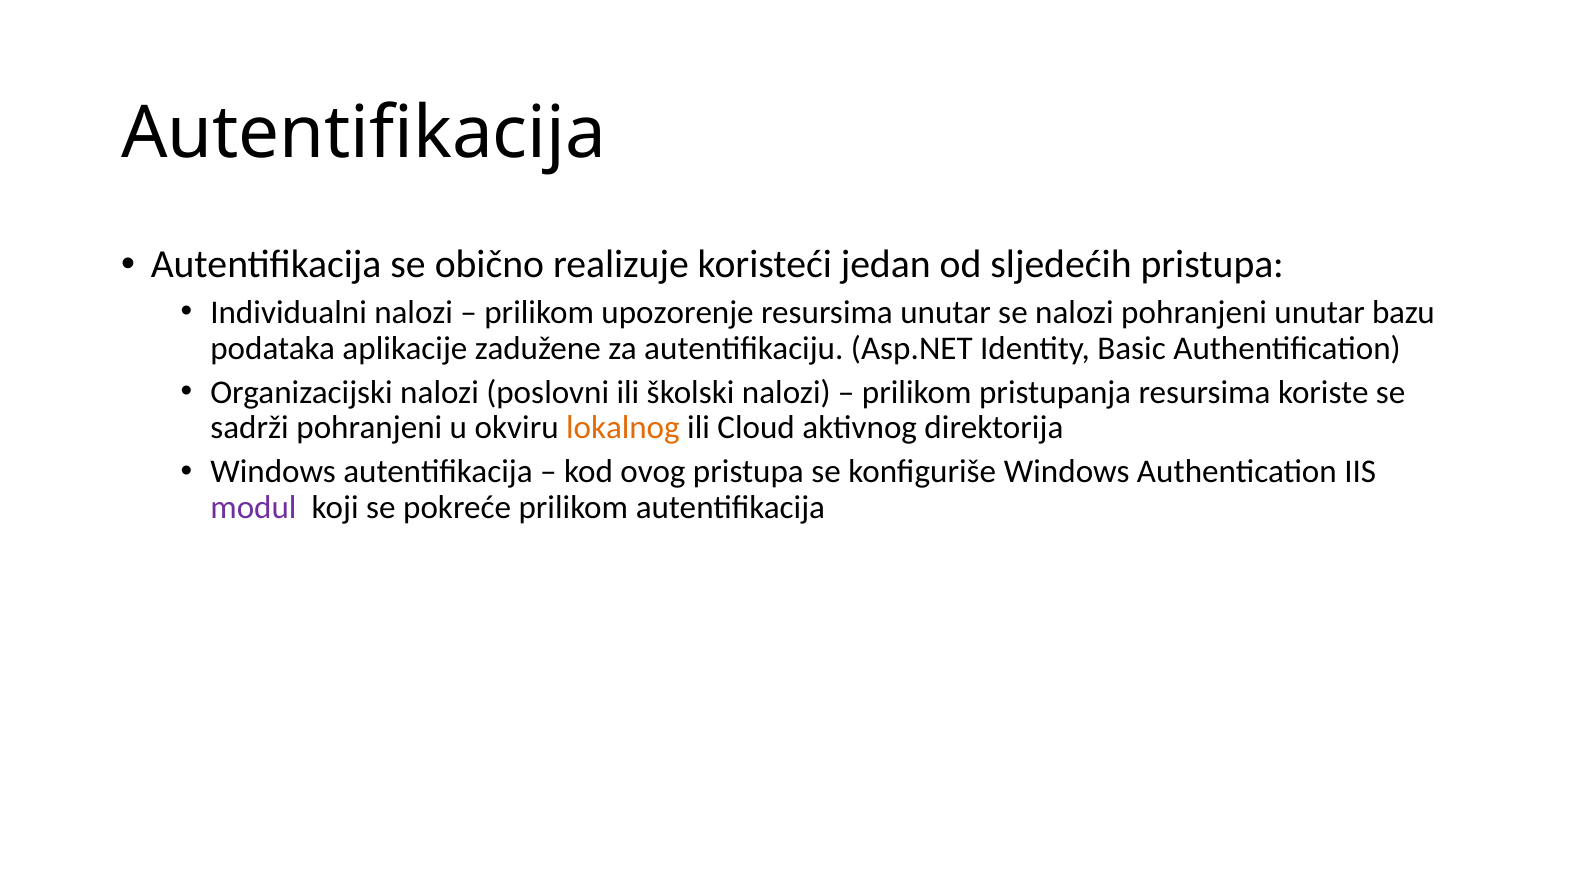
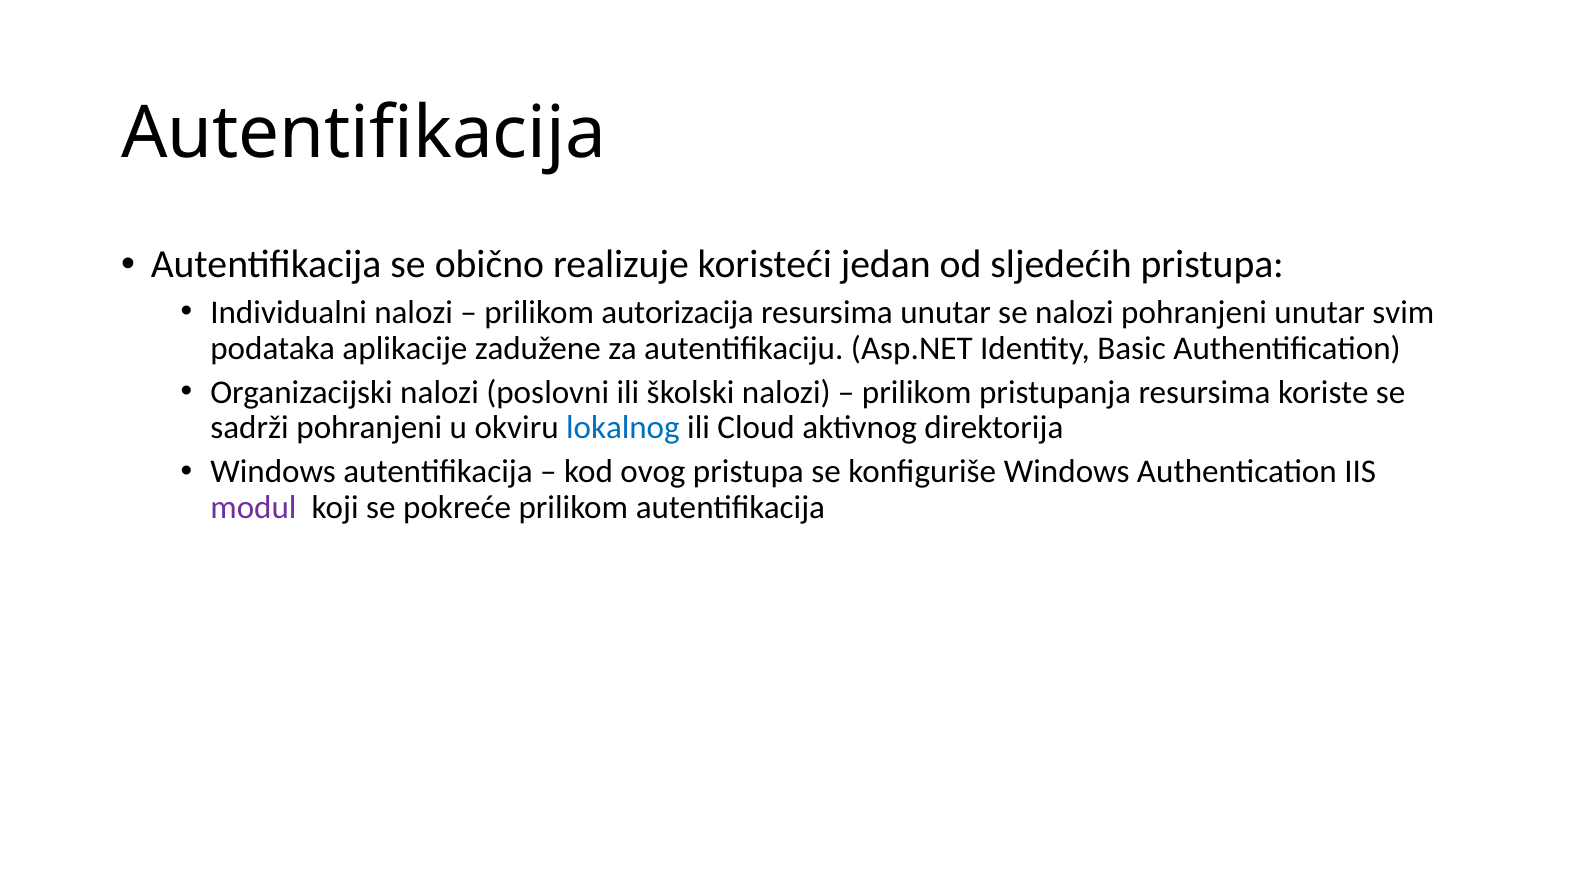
upozorenje: upozorenje -> autorizacija
bazu: bazu -> svim
lokalnog colour: orange -> blue
